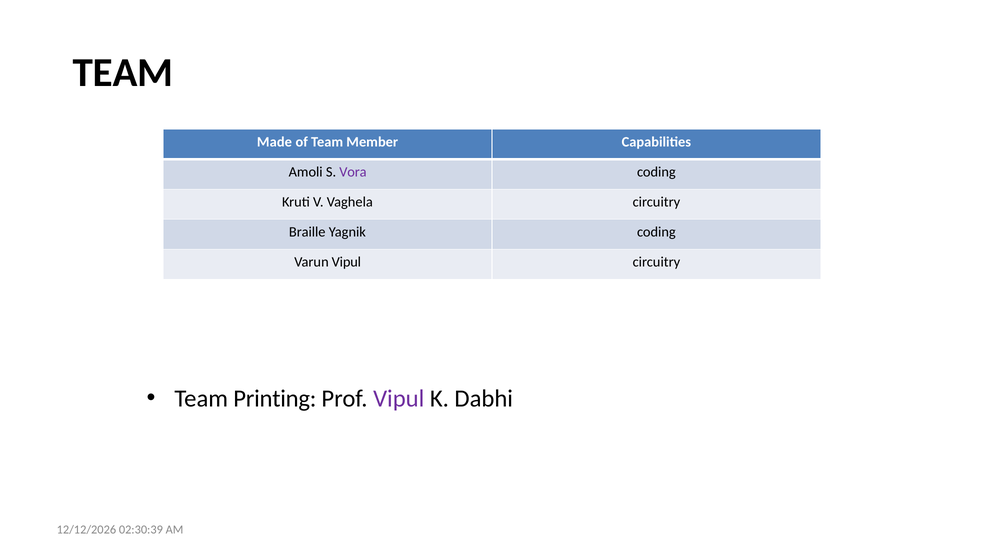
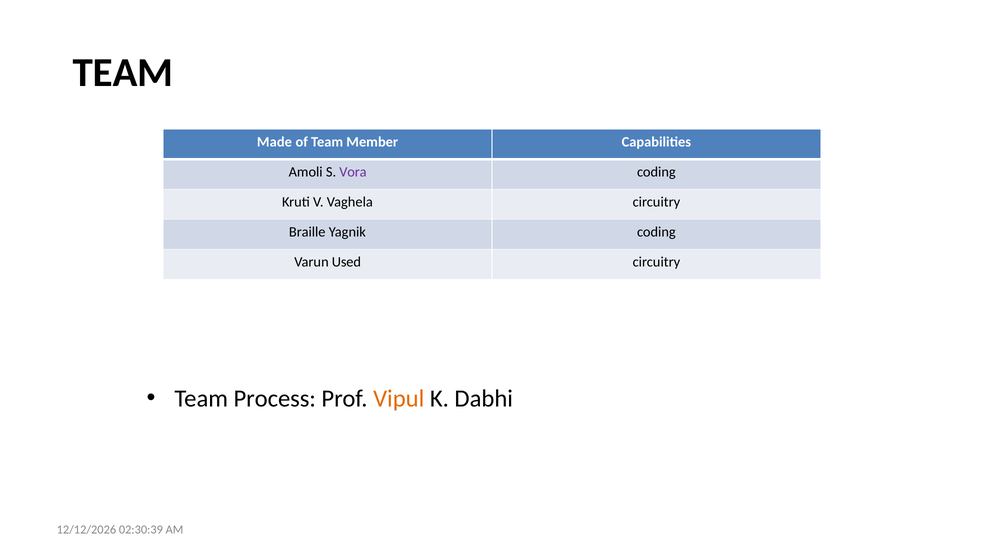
Varun Vipul: Vipul -> Used
Printing: Printing -> Process
Vipul at (399, 398) colour: purple -> orange
